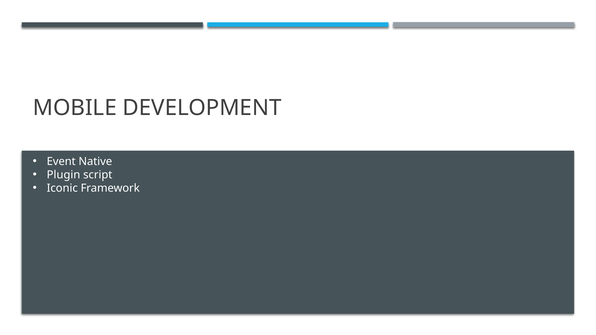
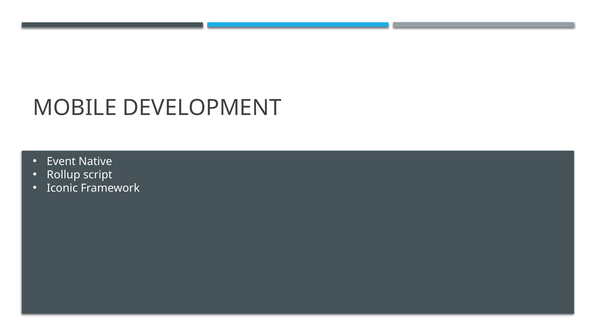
Plugin: Plugin -> Rollup
